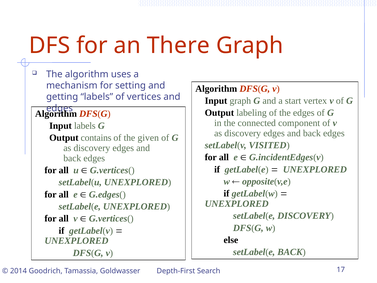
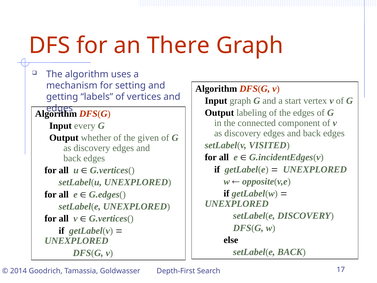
Input labels: labels -> every
contains: contains -> whether
